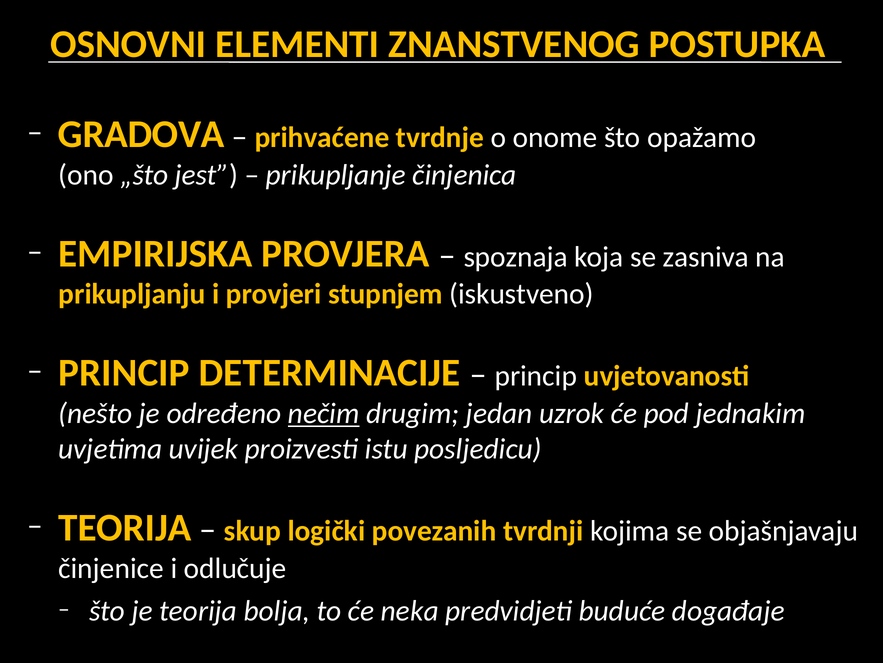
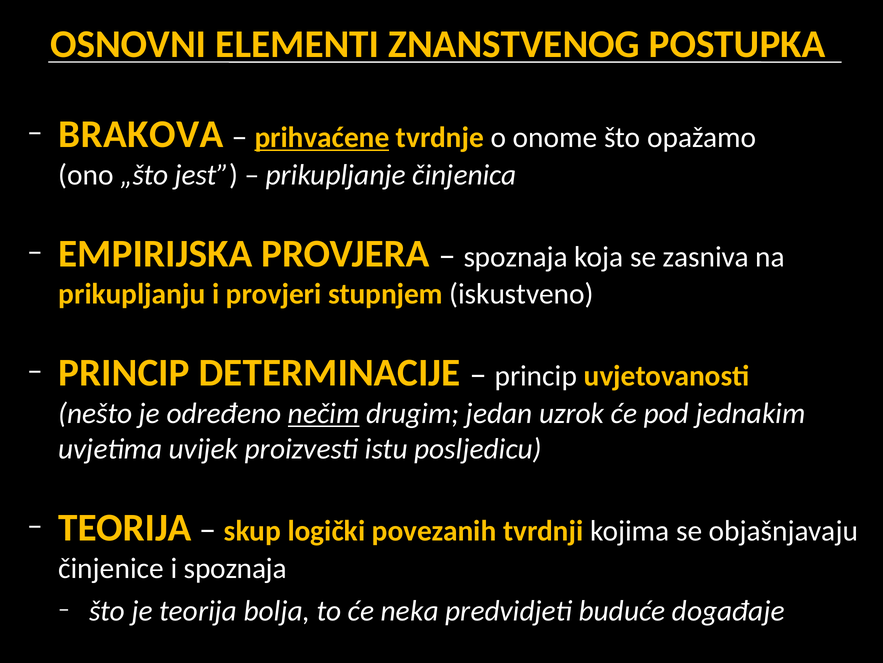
GRADOVA: GRADOVA -> BRAKOVA
prihvaćene underline: none -> present
i odlučuje: odlučuje -> spoznaja
